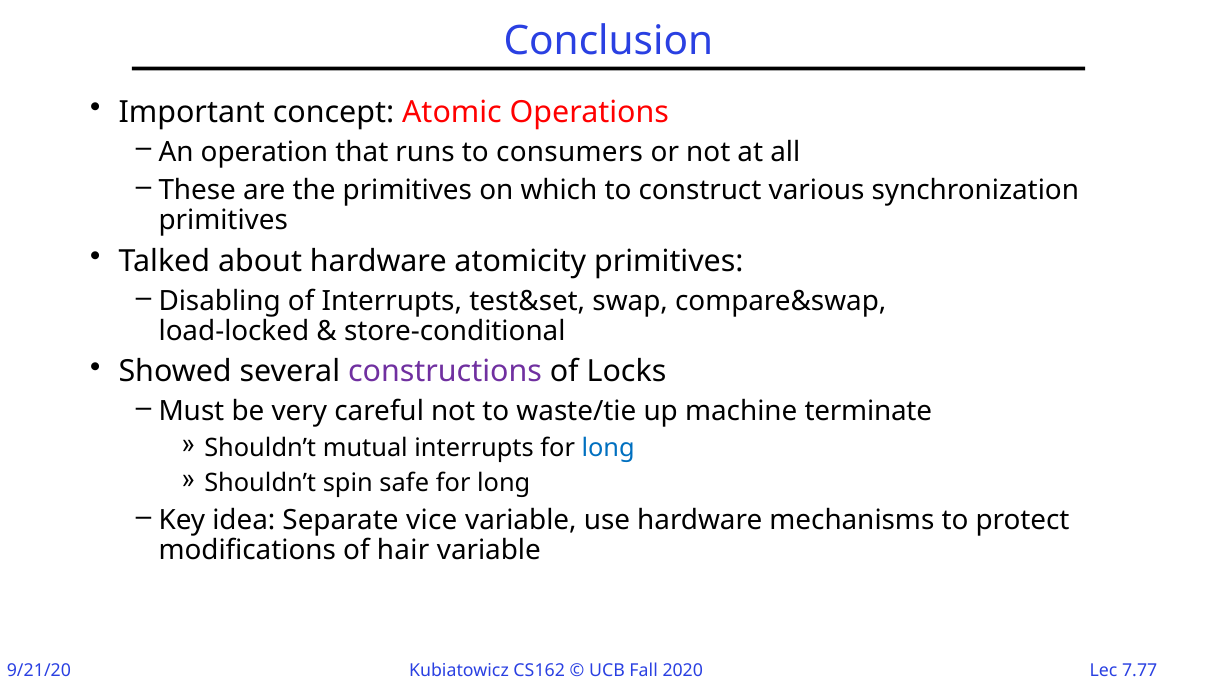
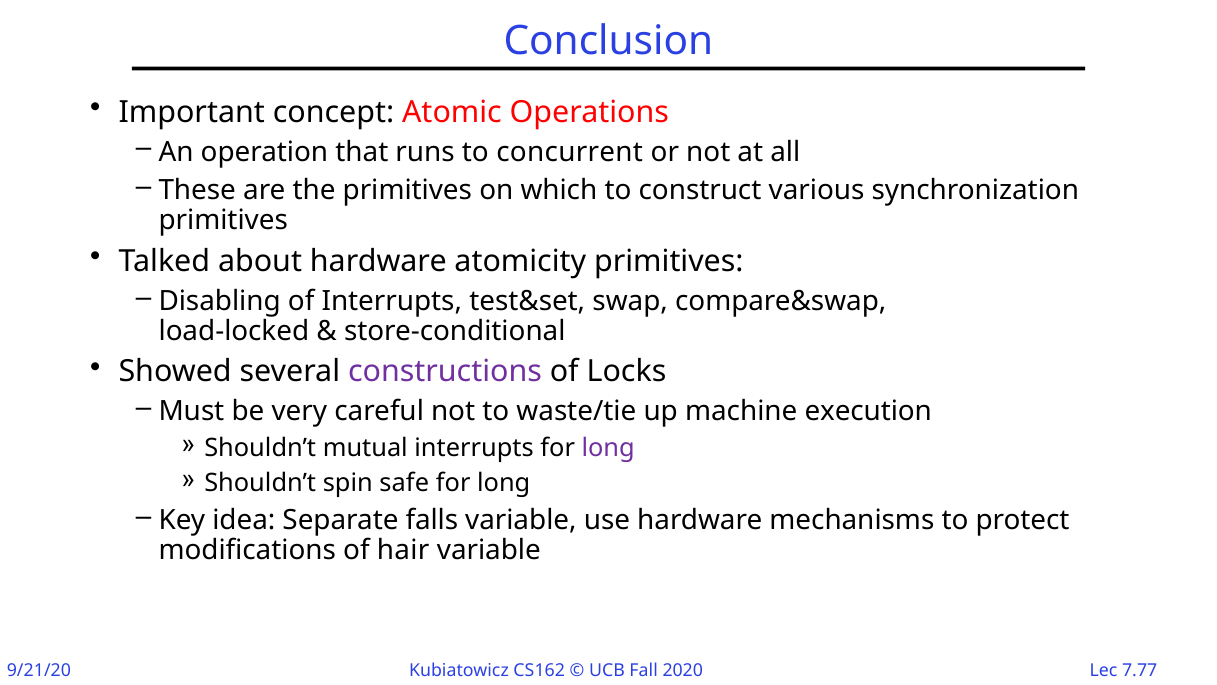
consumers: consumers -> concurrent
terminate: terminate -> execution
long at (608, 448) colour: blue -> purple
vice: vice -> falls
